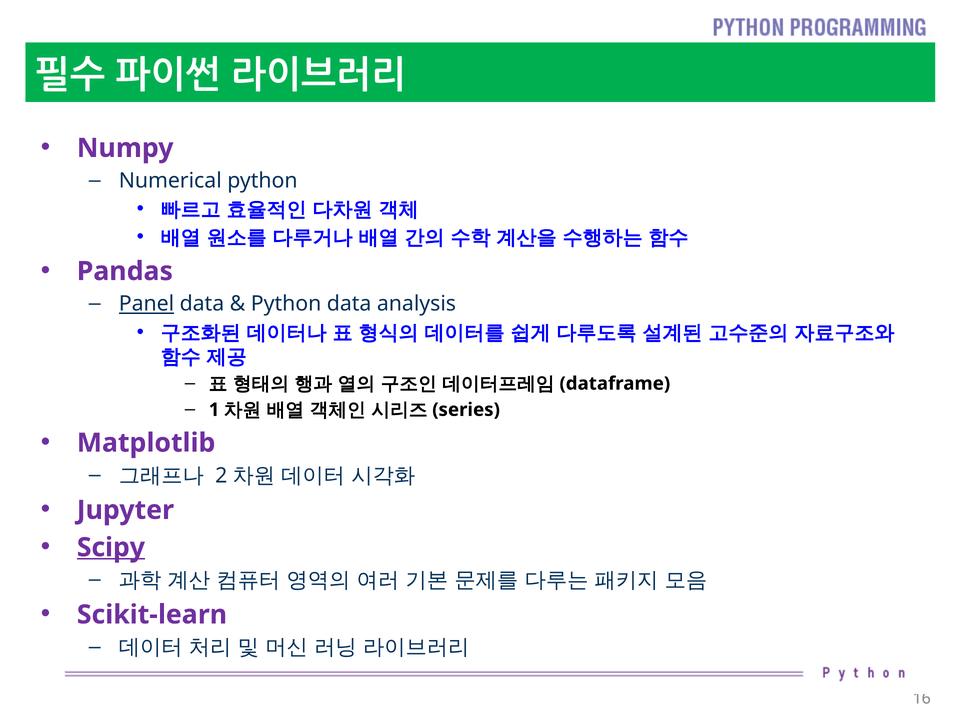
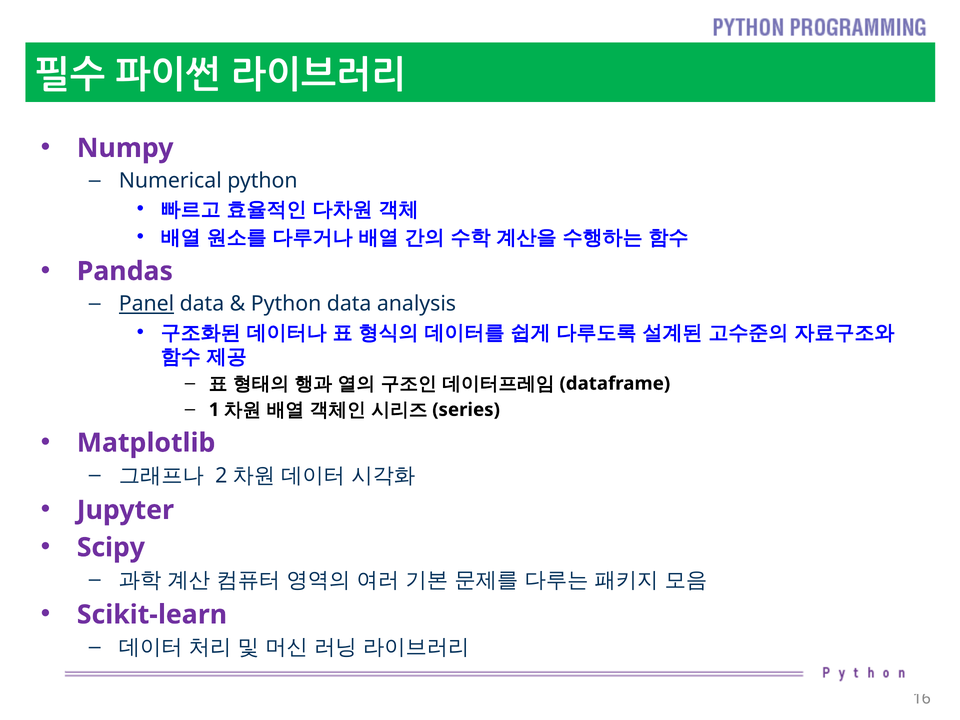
Scipy underline: present -> none
